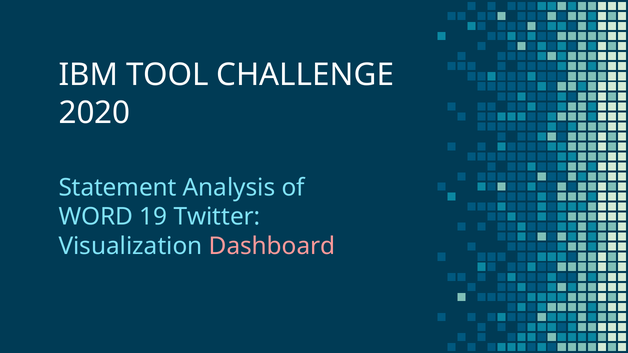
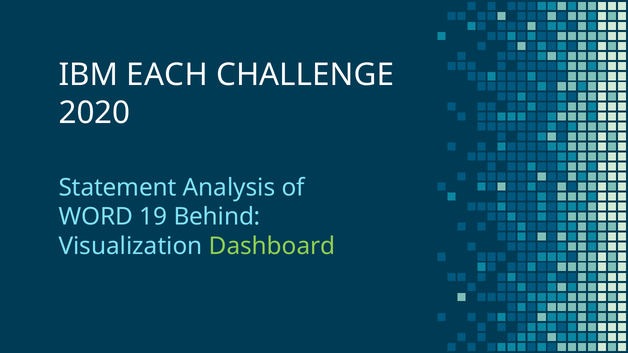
TOOL: TOOL -> EACH
Twitter: Twitter -> Behind
Dashboard colour: pink -> light green
